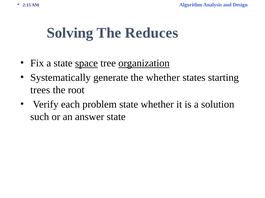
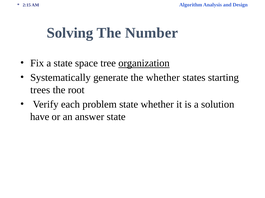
Reduces: Reduces -> Number
space underline: present -> none
such: such -> have
